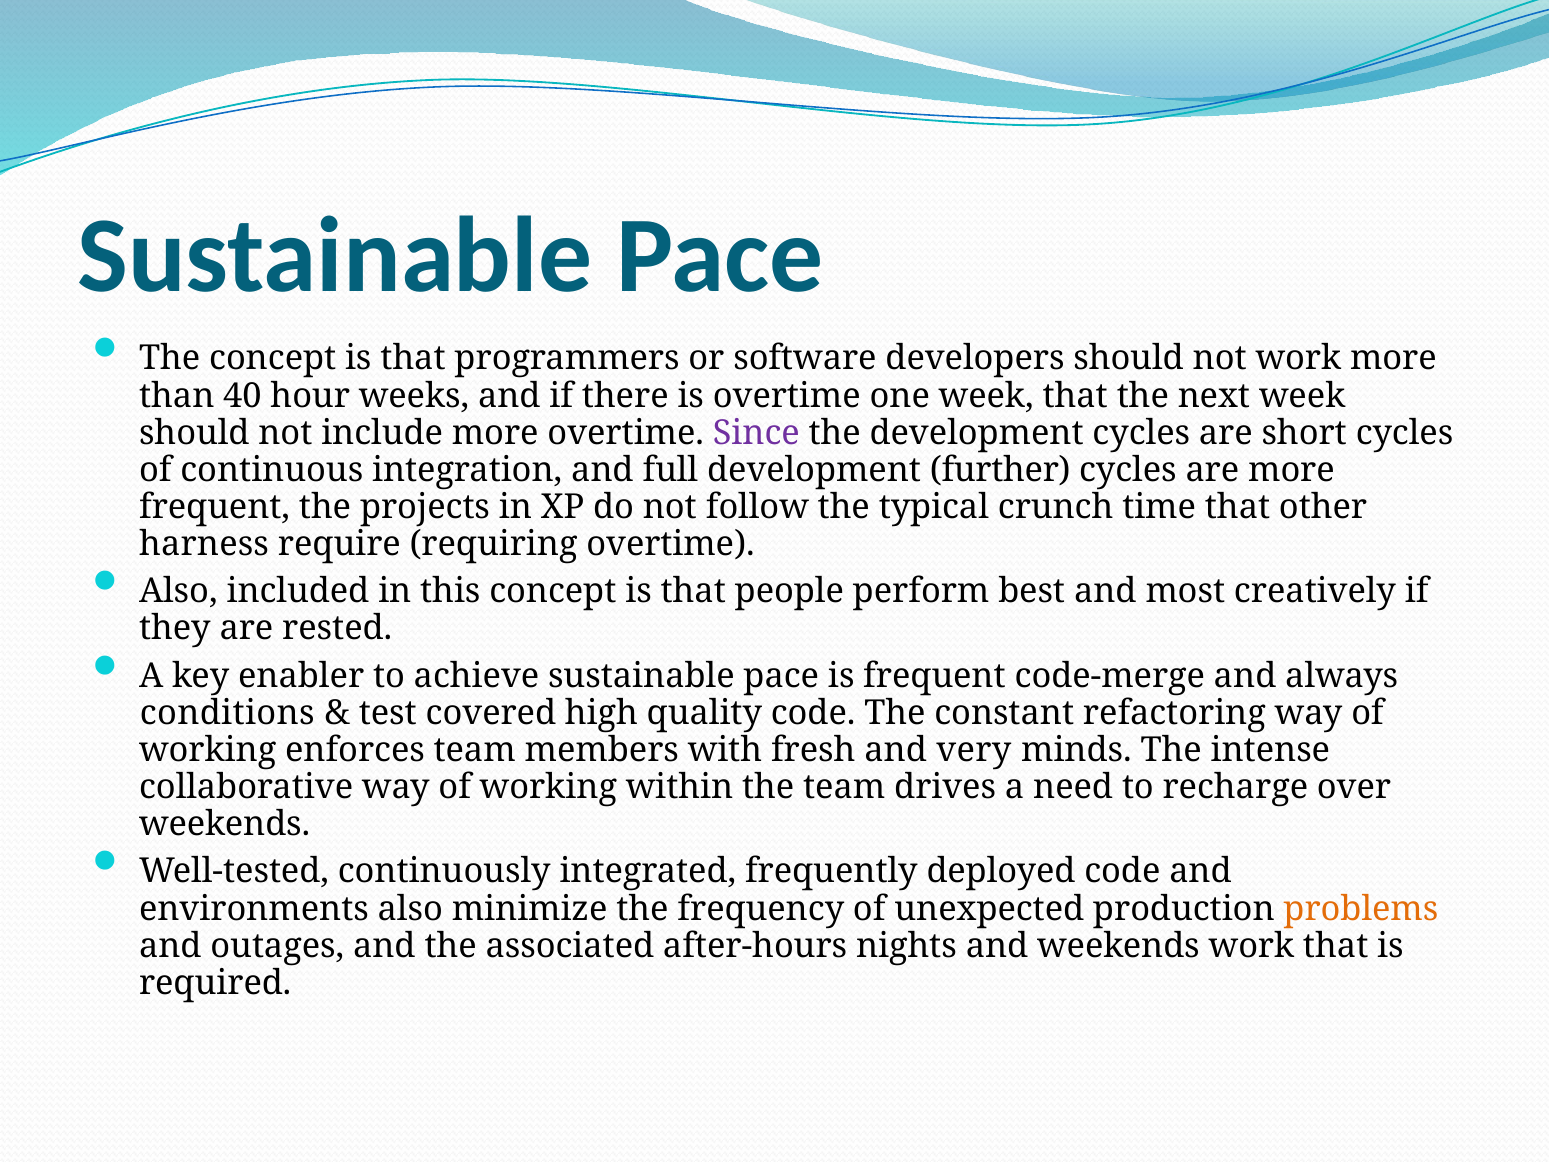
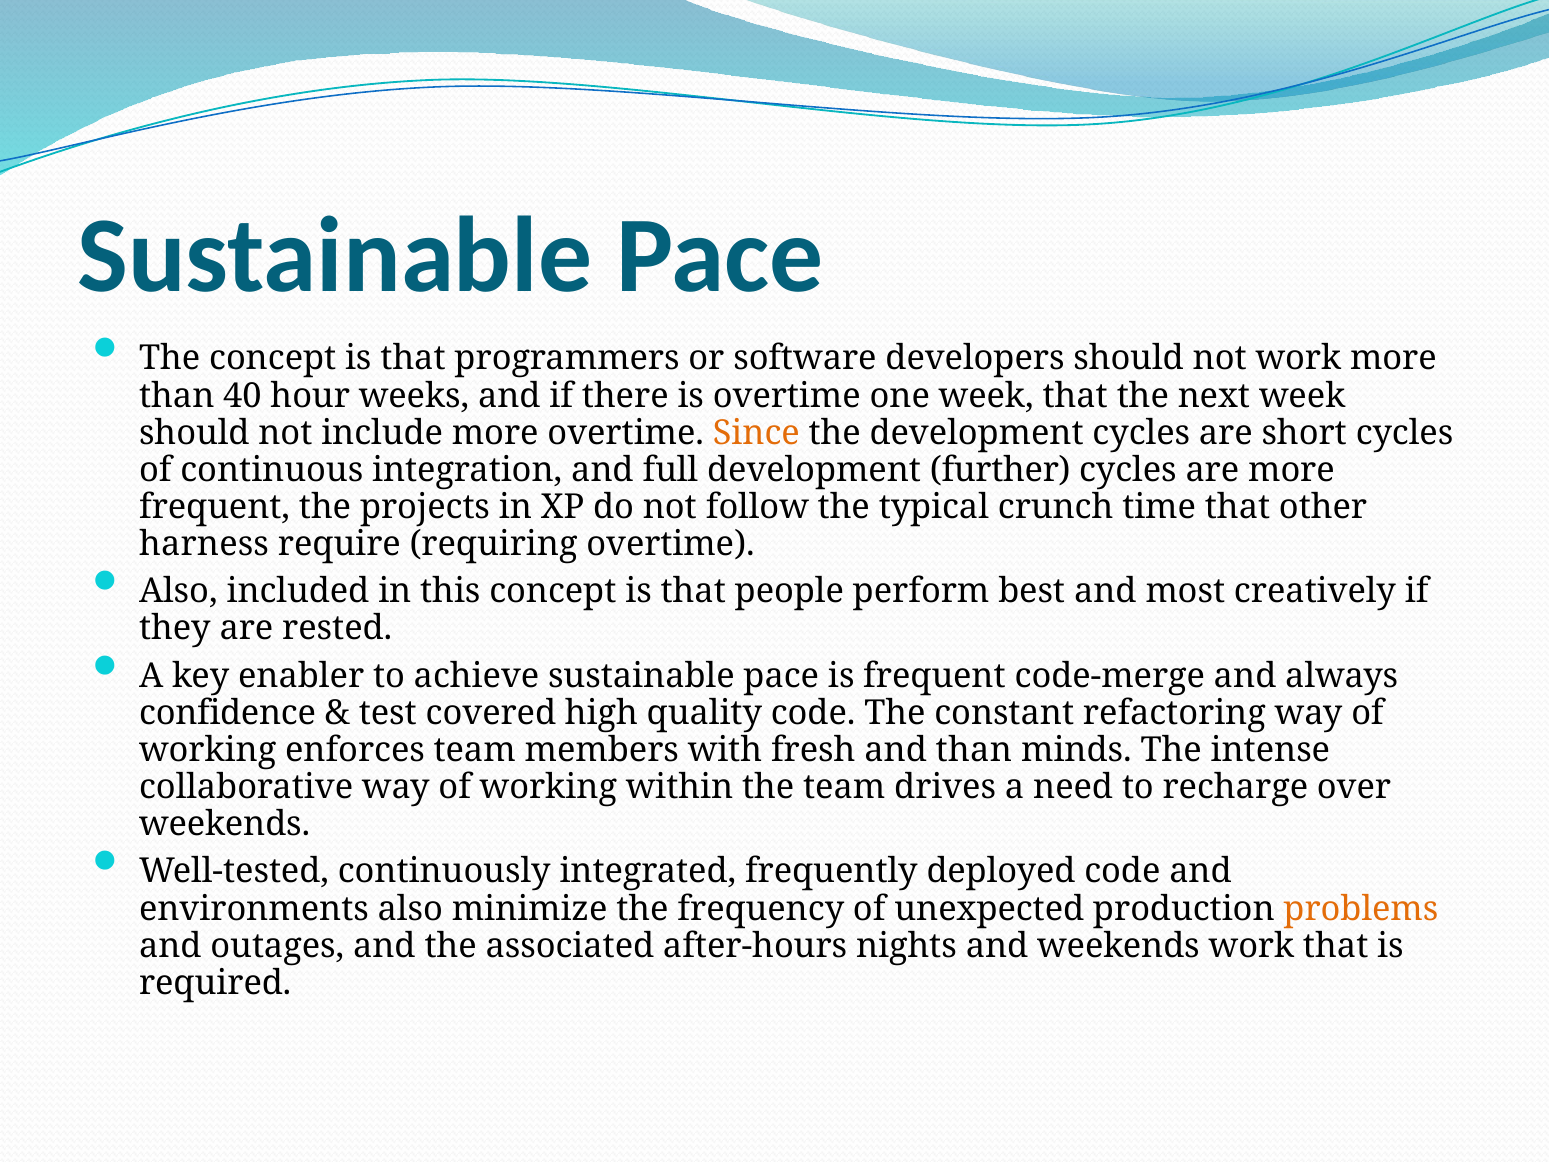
Since colour: purple -> orange
conditions: conditions -> confidence
and very: very -> than
